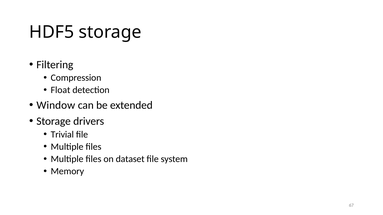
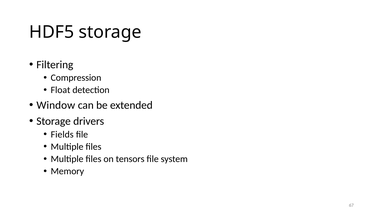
Trivial: Trivial -> Fields
dataset: dataset -> tensors
